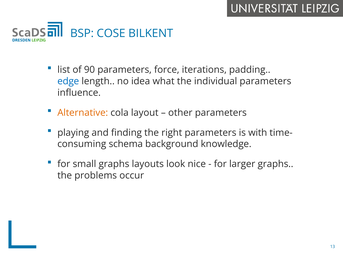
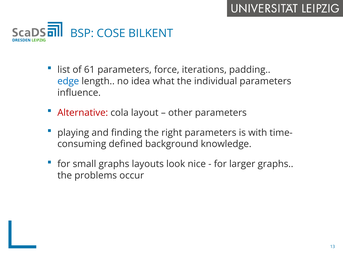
90: 90 -> 61
Alternative colour: orange -> red
schema: schema -> defined
